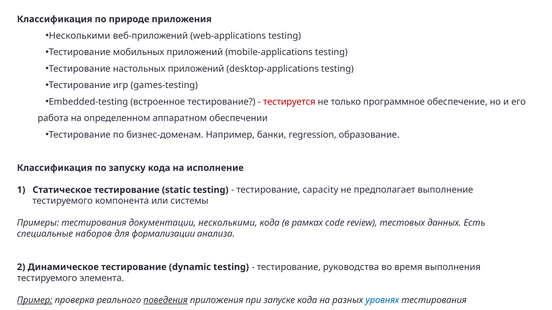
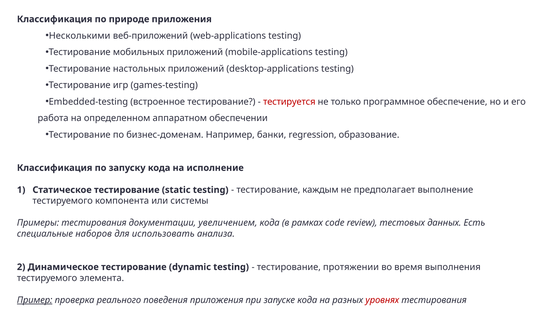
capacity: capacity -> каждым
документации несколькими: несколькими -> увеличением
формализации: формализации -> использовать
руководства: руководства -> протяжении
поведения underline: present -> none
уровнях colour: blue -> red
